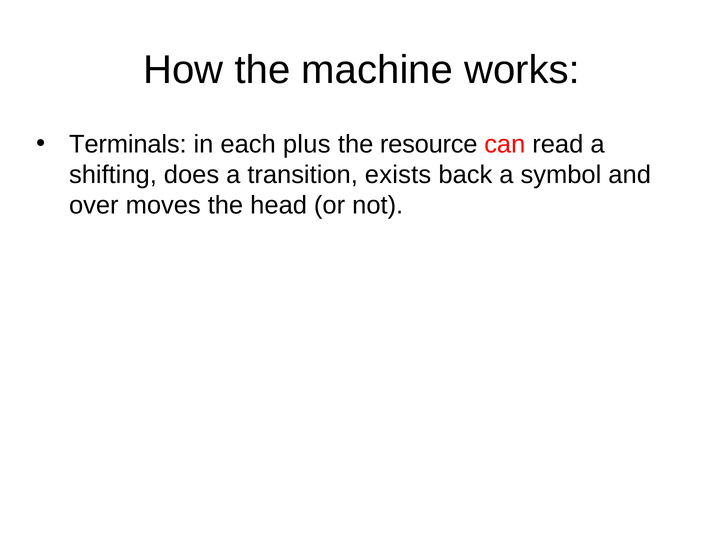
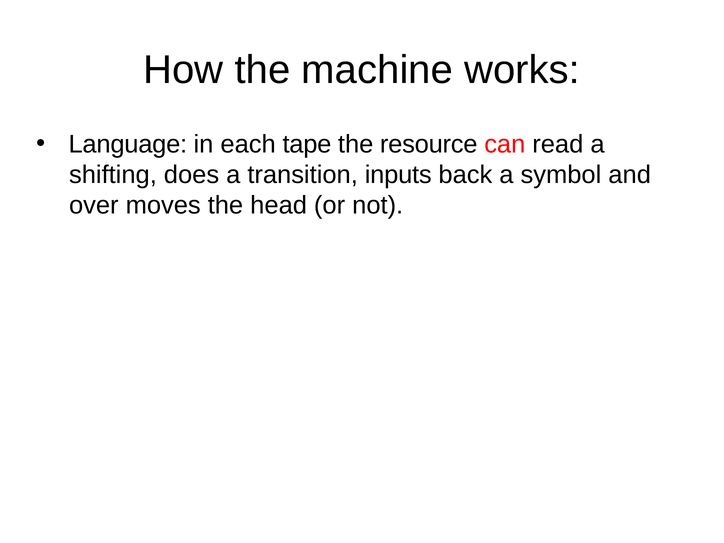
Terminals: Terminals -> Language
plus: plus -> tape
exists: exists -> inputs
